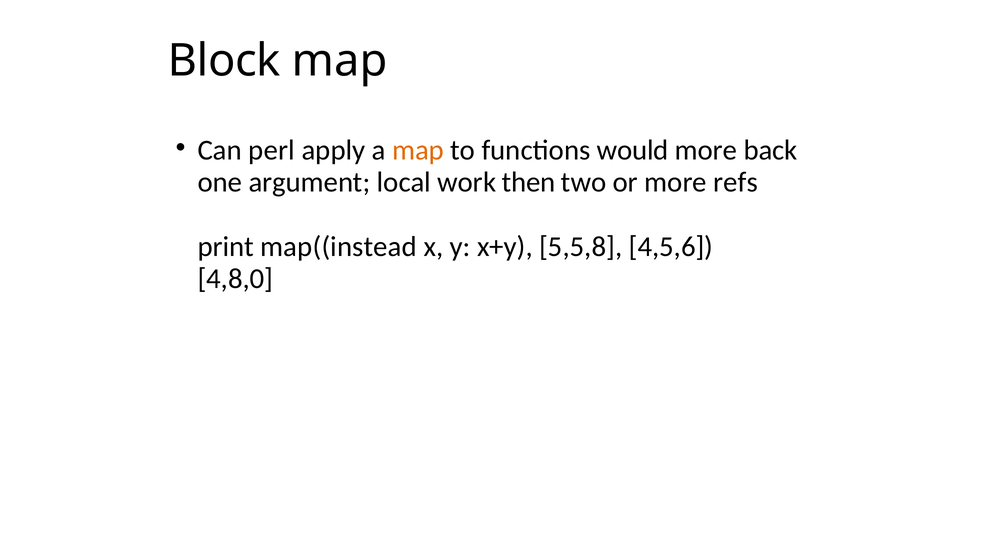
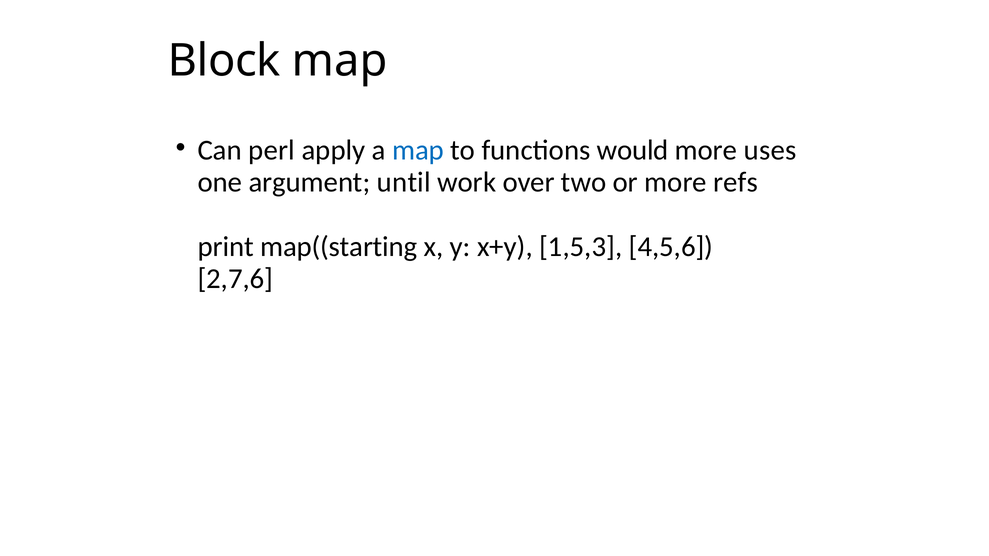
map at (418, 150) colour: orange -> blue
back: back -> uses
local: local -> until
then: then -> over
map((instead: map((instead -> map((starting
5,5,8: 5,5,8 -> 1,5,3
4,8,0: 4,8,0 -> 2,7,6
